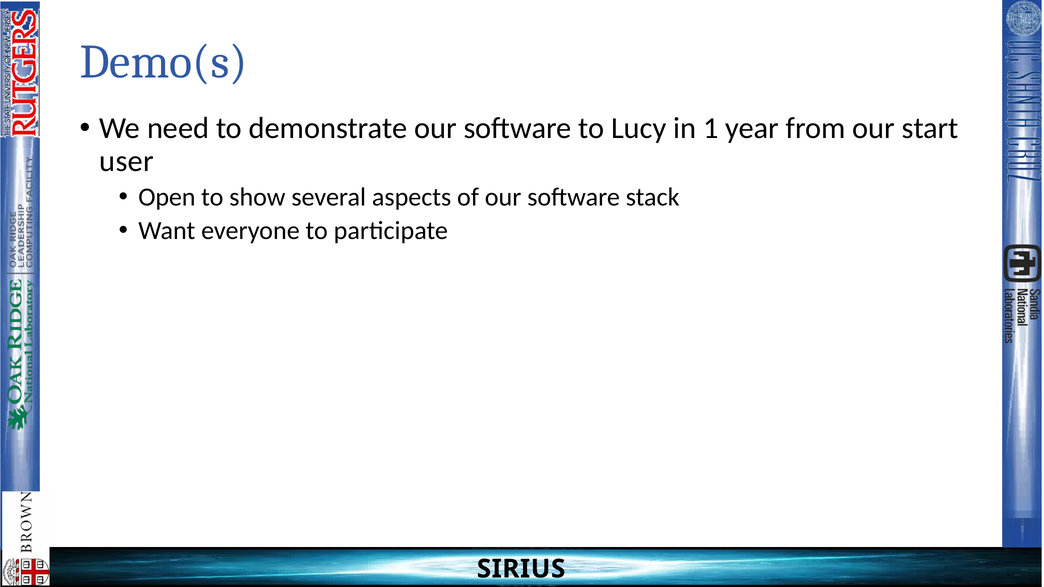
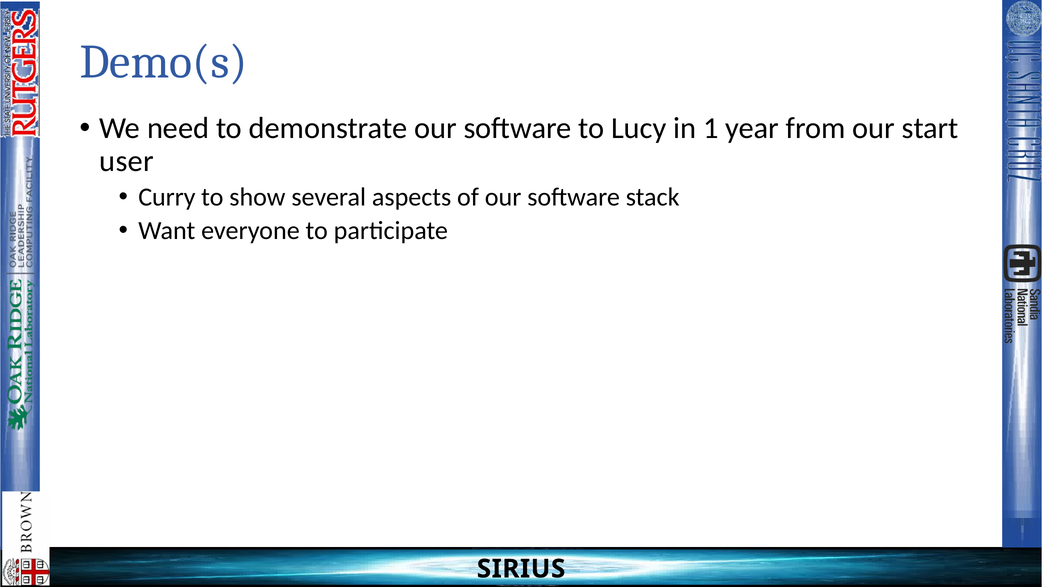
Open: Open -> Curry
